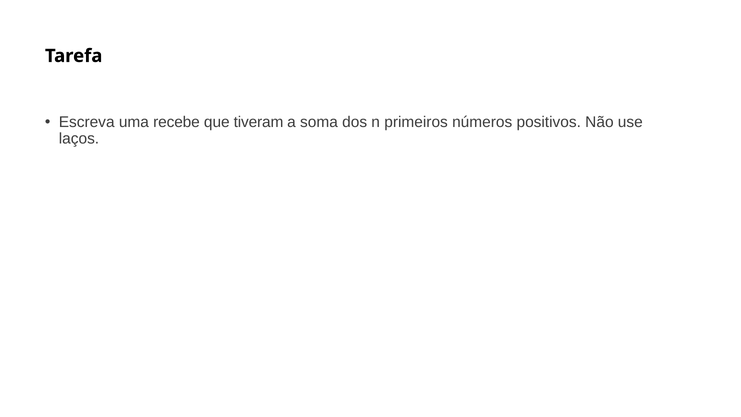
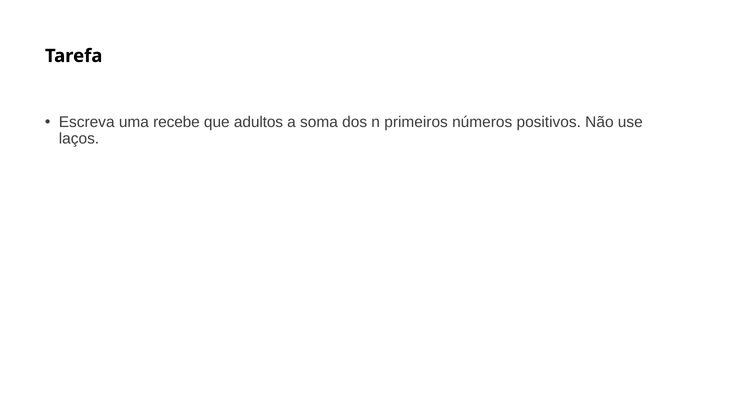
tiveram: tiveram -> adultos
